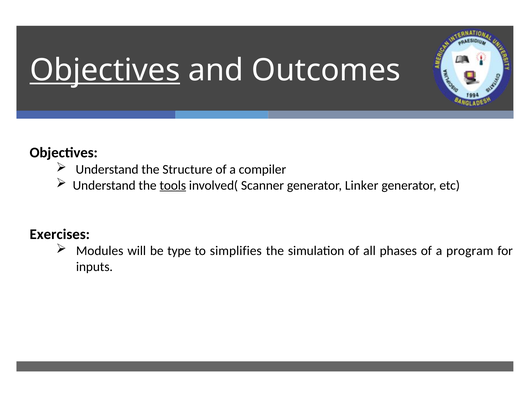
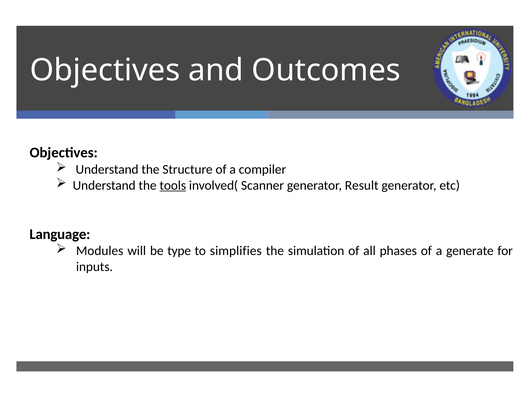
Objectives at (105, 70) underline: present -> none
Linker: Linker -> Result
Exercises: Exercises -> Language
program: program -> generate
